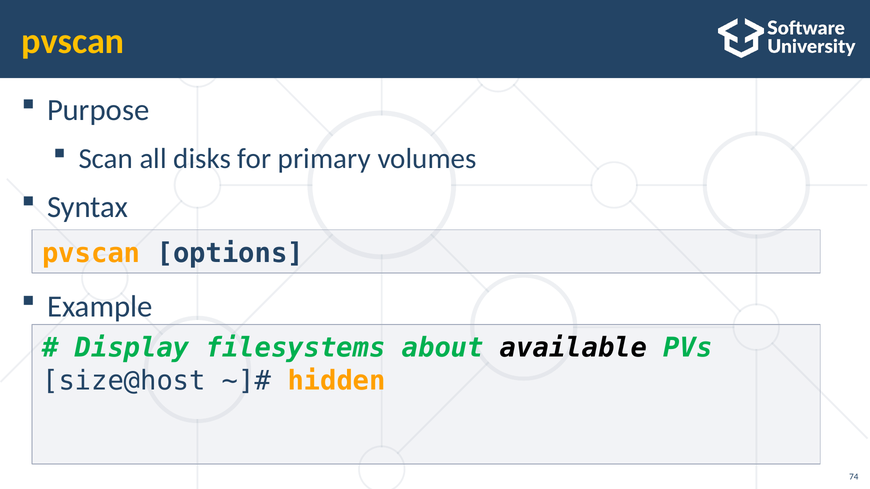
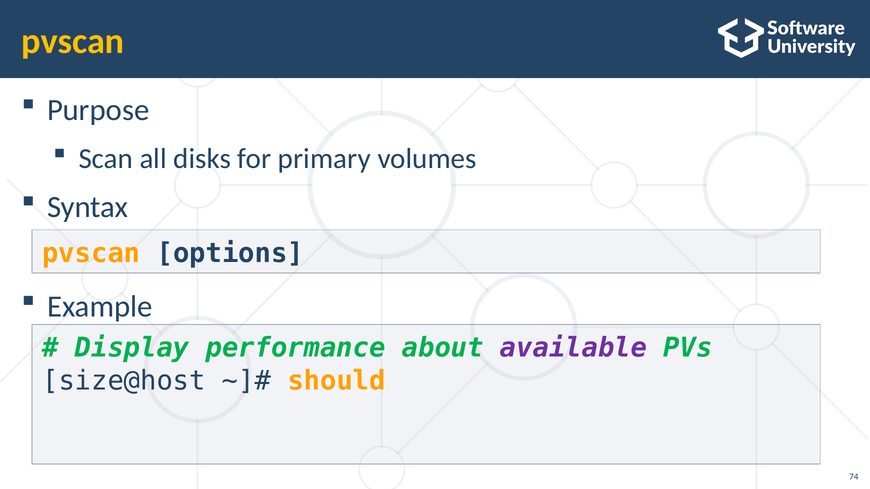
filesystems: filesystems -> performance
available colour: black -> purple
hidden: hidden -> should
